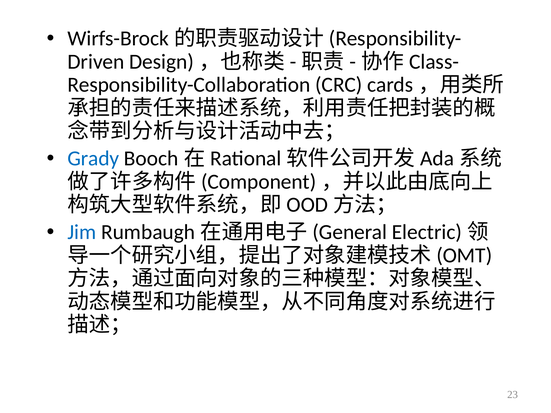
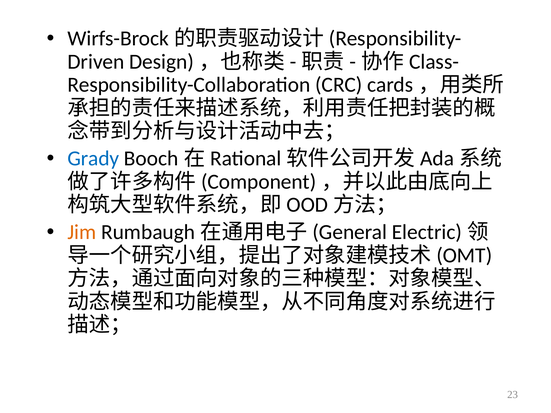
Jim colour: blue -> orange
